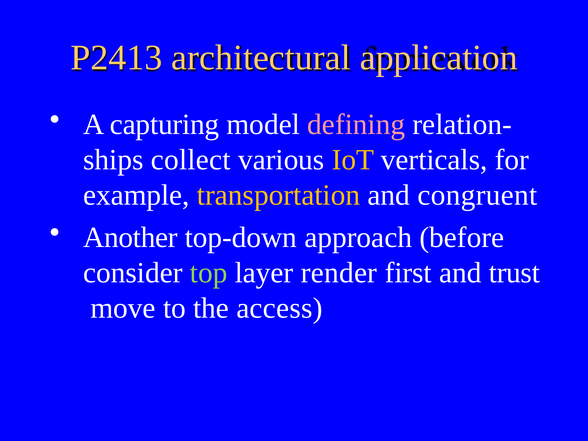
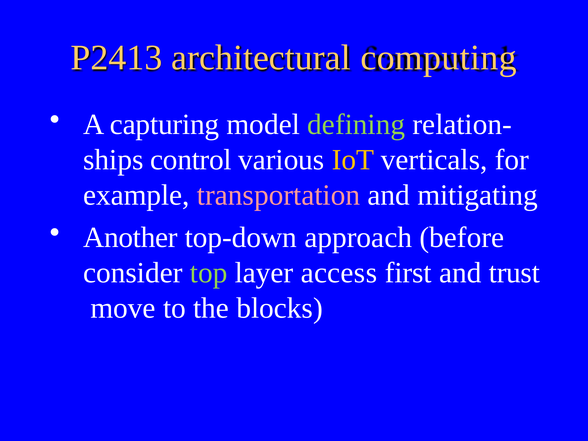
application: application -> computing
defining colour: pink -> light green
collect: collect -> control
transportation colour: yellow -> pink
congruent: congruent -> mitigating
render: render -> access
access: access -> blocks
